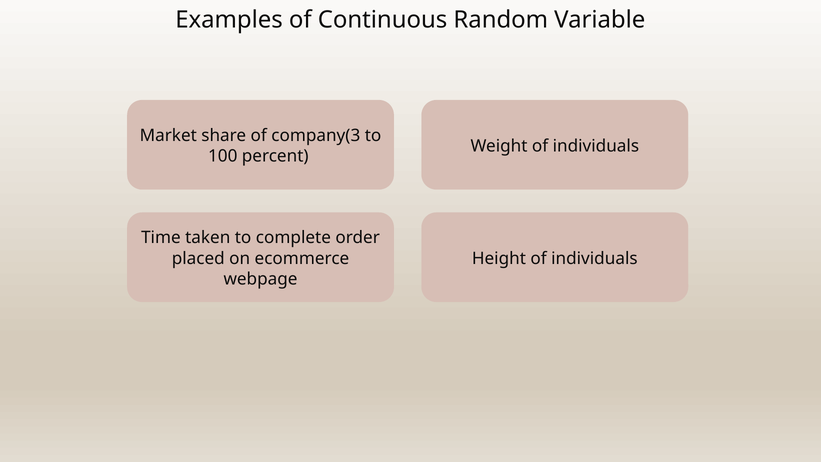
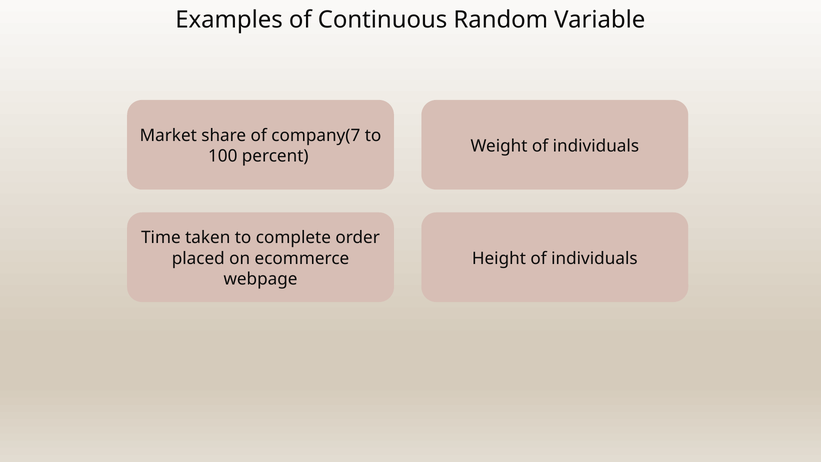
company(3: company(3 -> company(7
